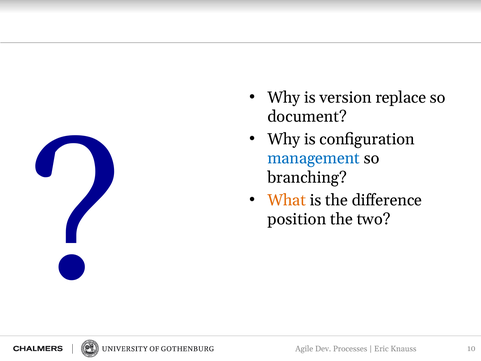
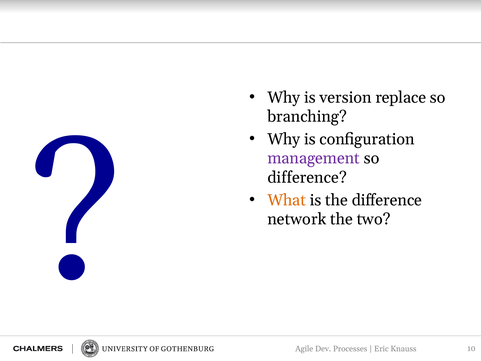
document: document -> branching
management colour: blue -> purple
branching at (307, 177): branching -> difference
position: position -> network
